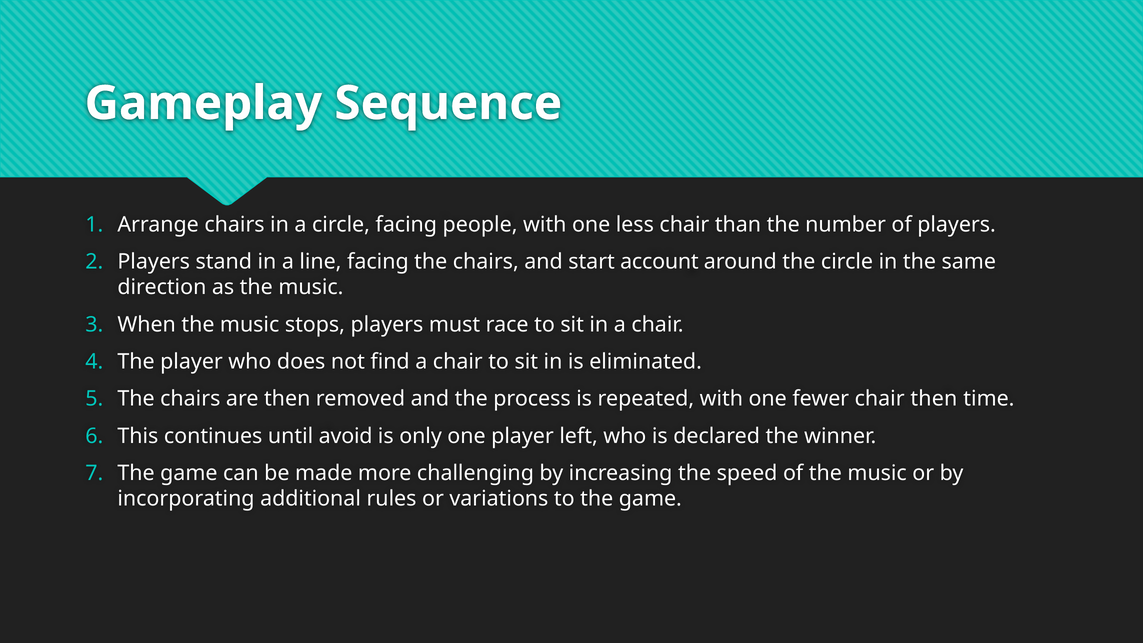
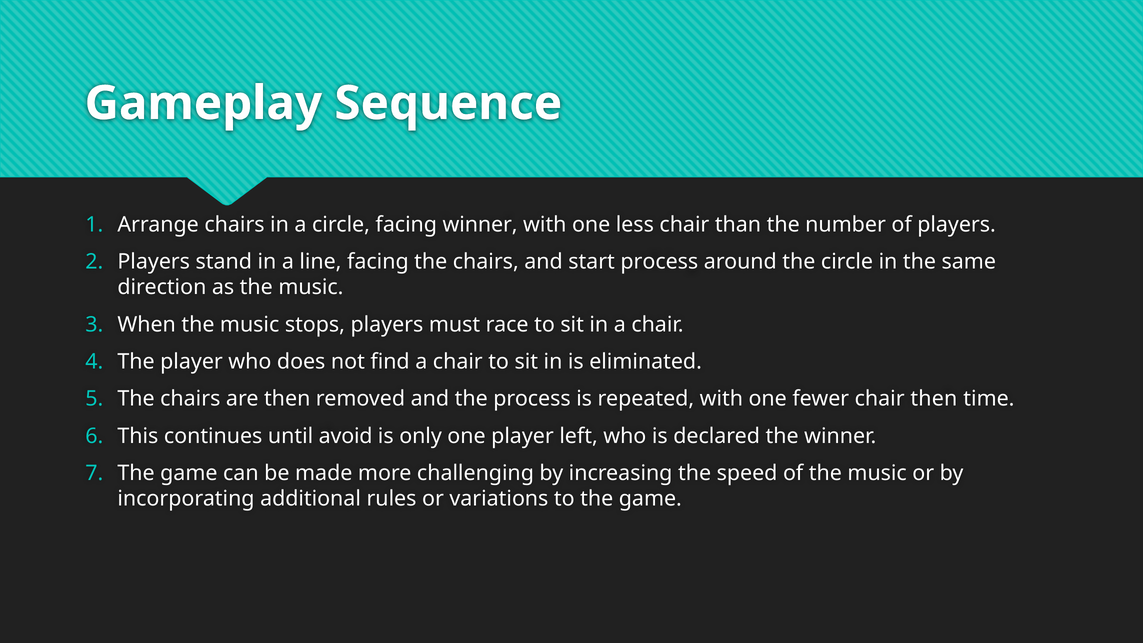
facing people: people -> winner
start account: account -> process
